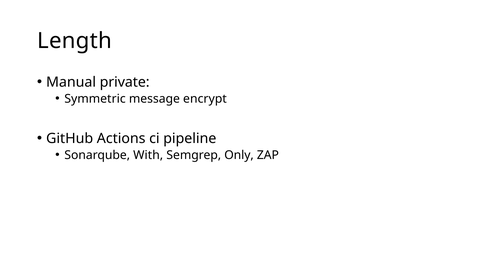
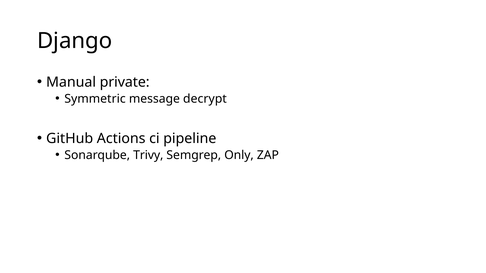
Length: Length -> Django
encrypt: encrypt -> decrypt
With: With -> Trivy
